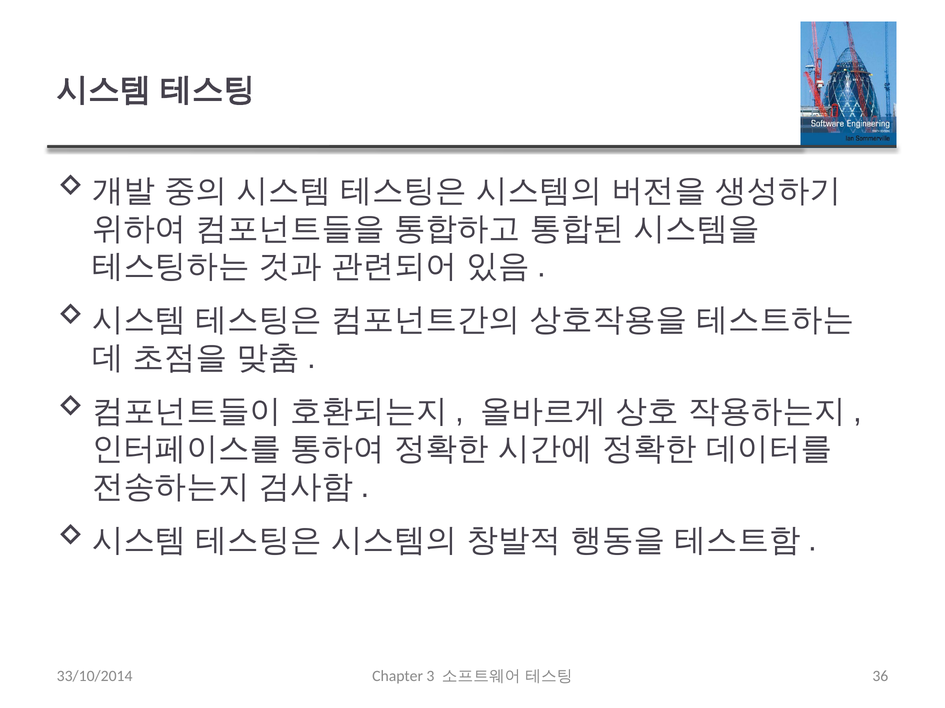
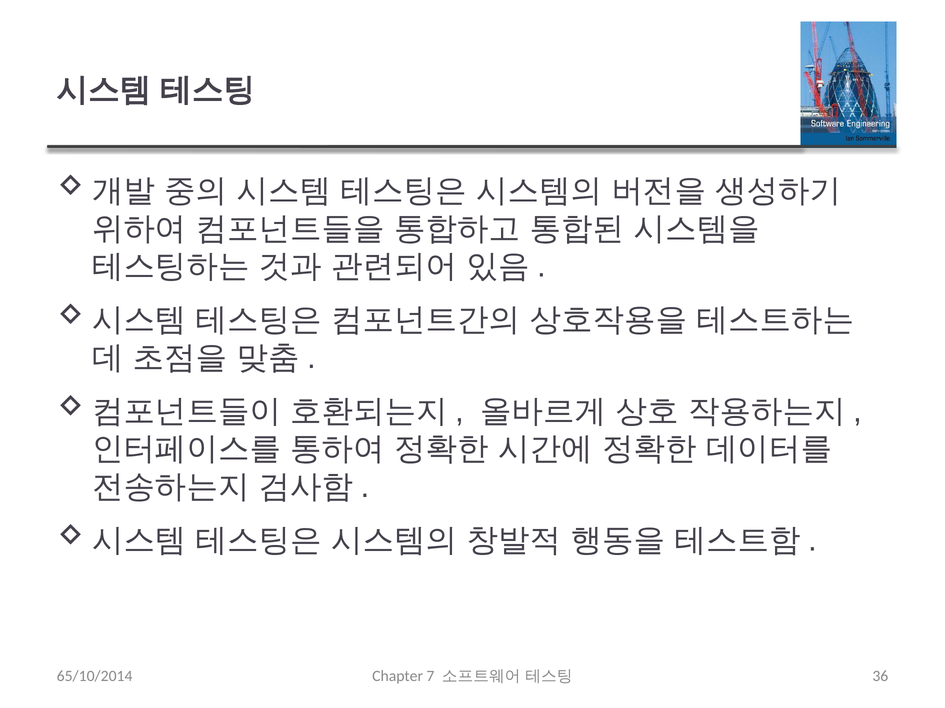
33/10/2014: 33/10/2014 -> 65/10/2014
3: 3 -> 7
